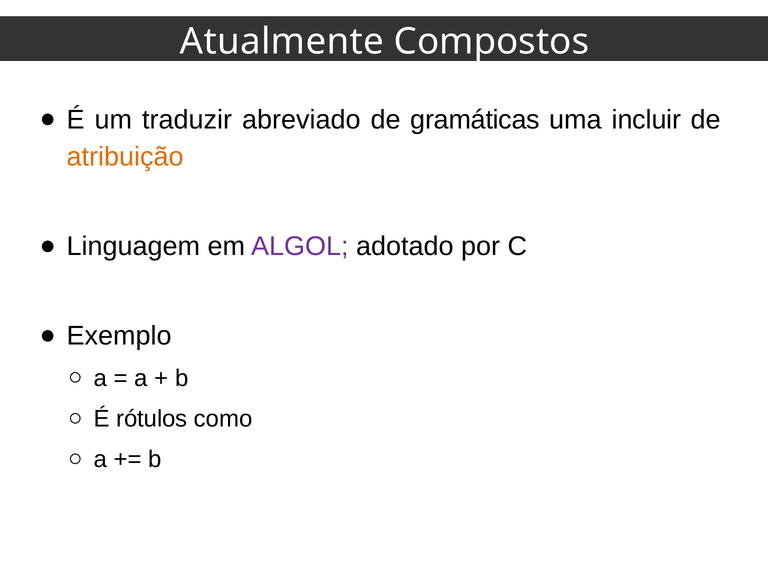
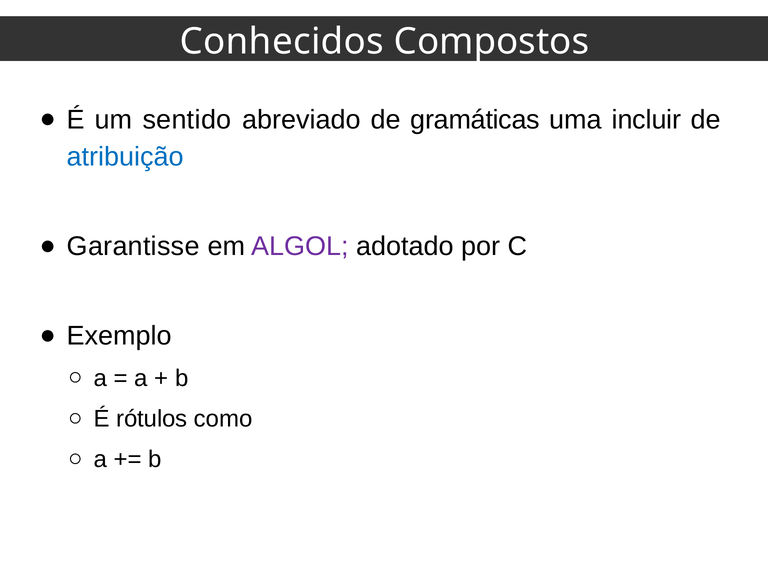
Atualmente: Atualmente -> Conhecidos
traduzir: traduzir -> sentido
atribuição colour: orange -> blue
Linguagem: Linguagem -> Garantisse
